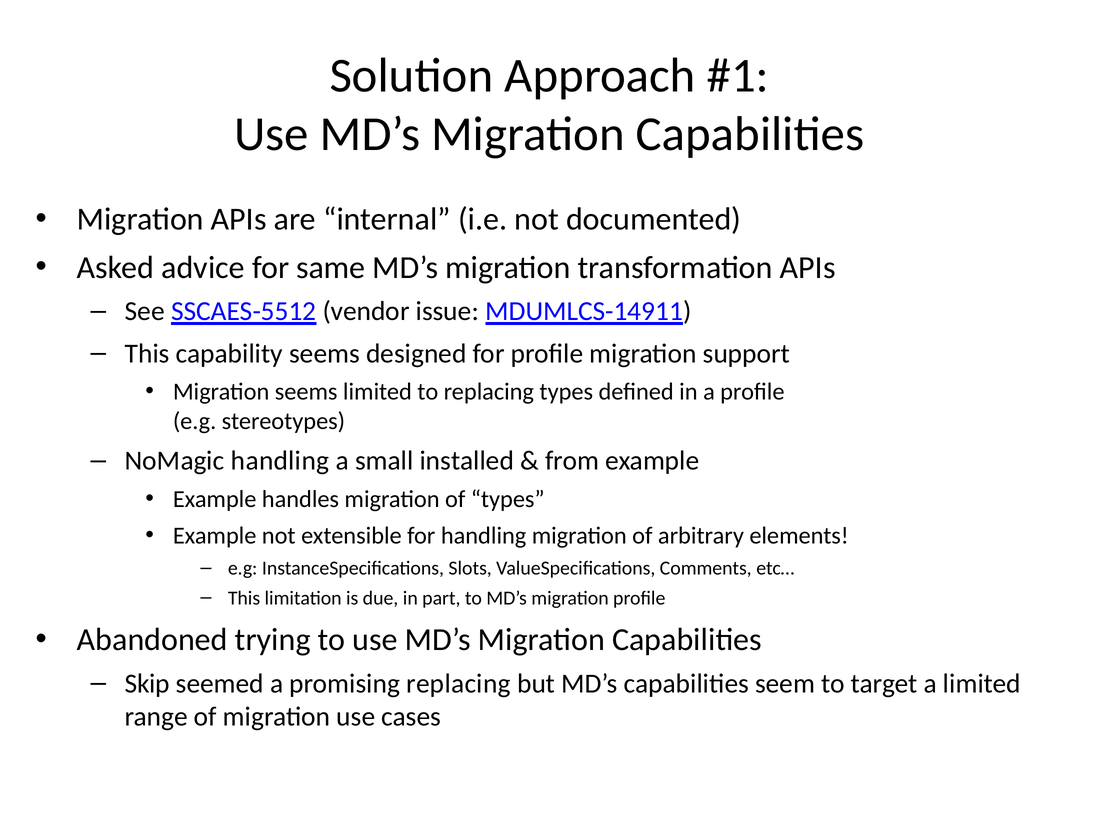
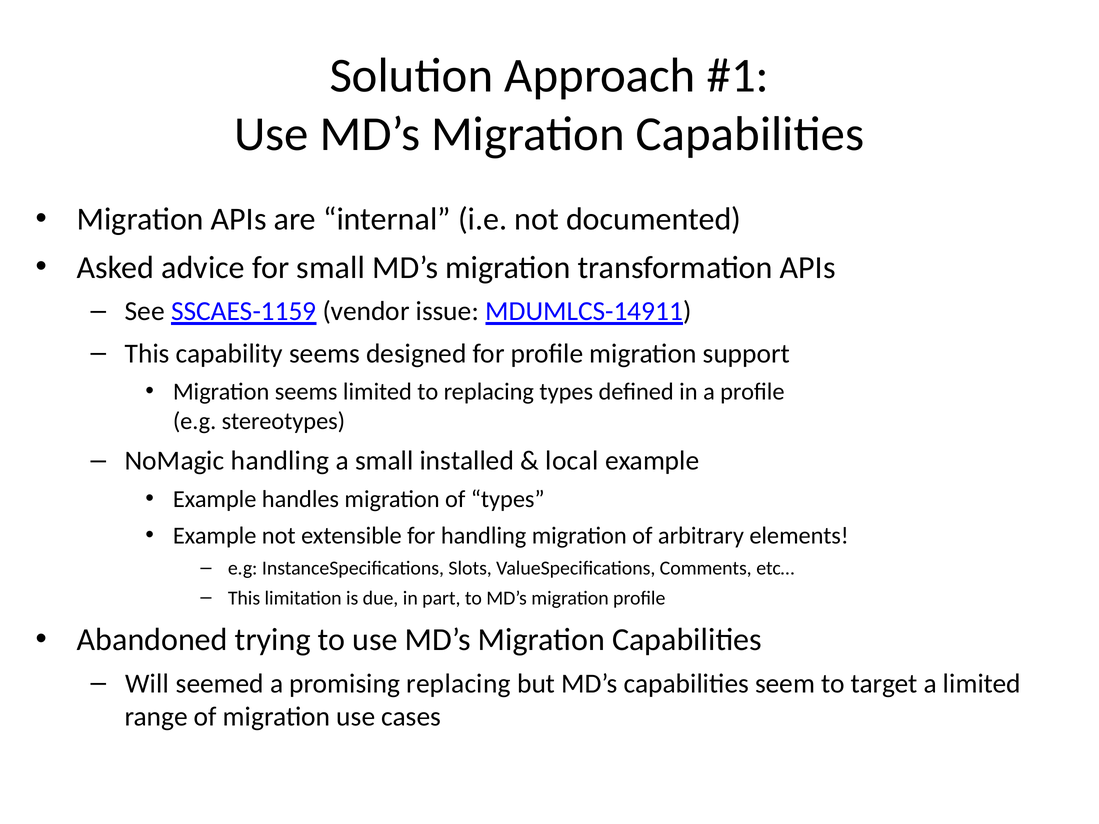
for same: same -> small
SSCAES-5512: SSCAES-5512 -> SSCAES-1159
from: from -> local
Skip: Skip -> Will
